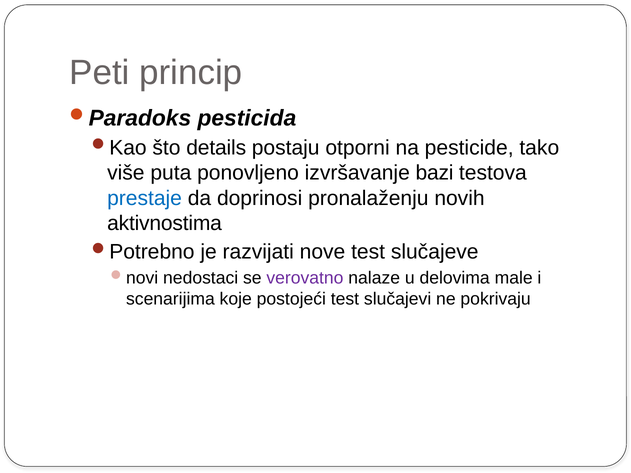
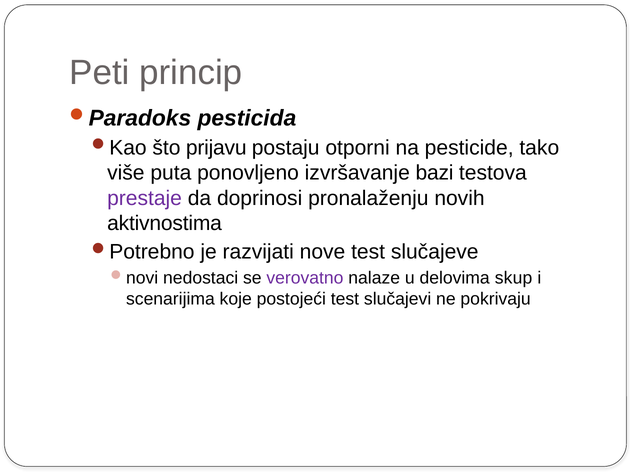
details: details -> prijavu
prestaje colour: blue -> purple
male: male -> skup
